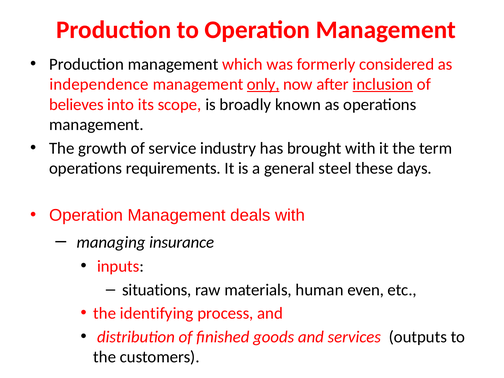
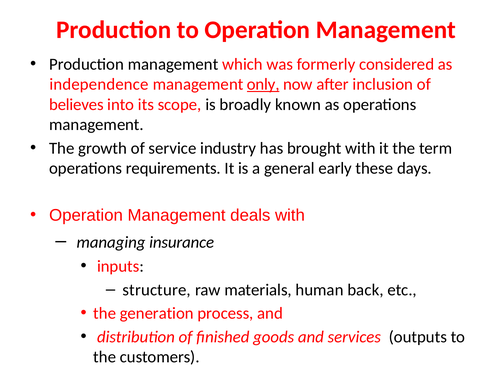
inclusion underline: present -> none
steel: steel -> early
situations: situations -> structure
even: even -> back
identifying: identifying -> generation
